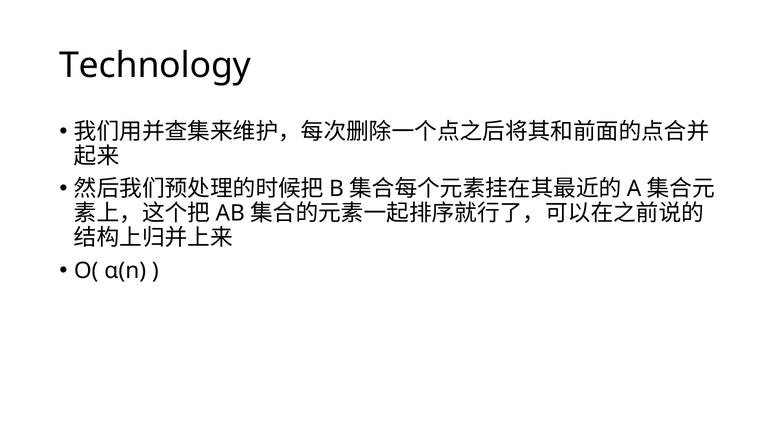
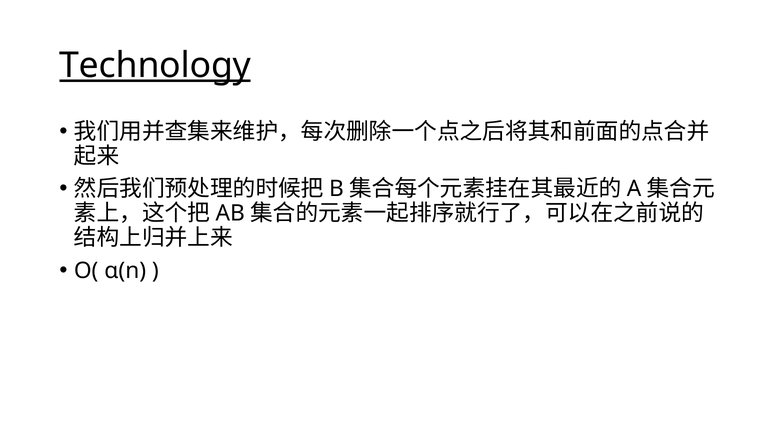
Technology underline: none -> present
